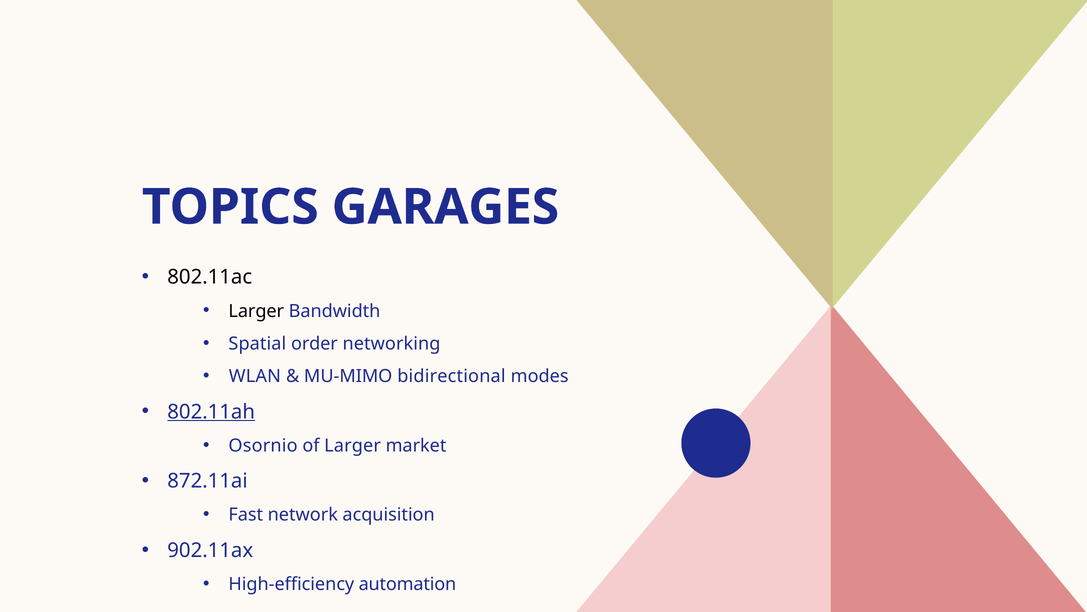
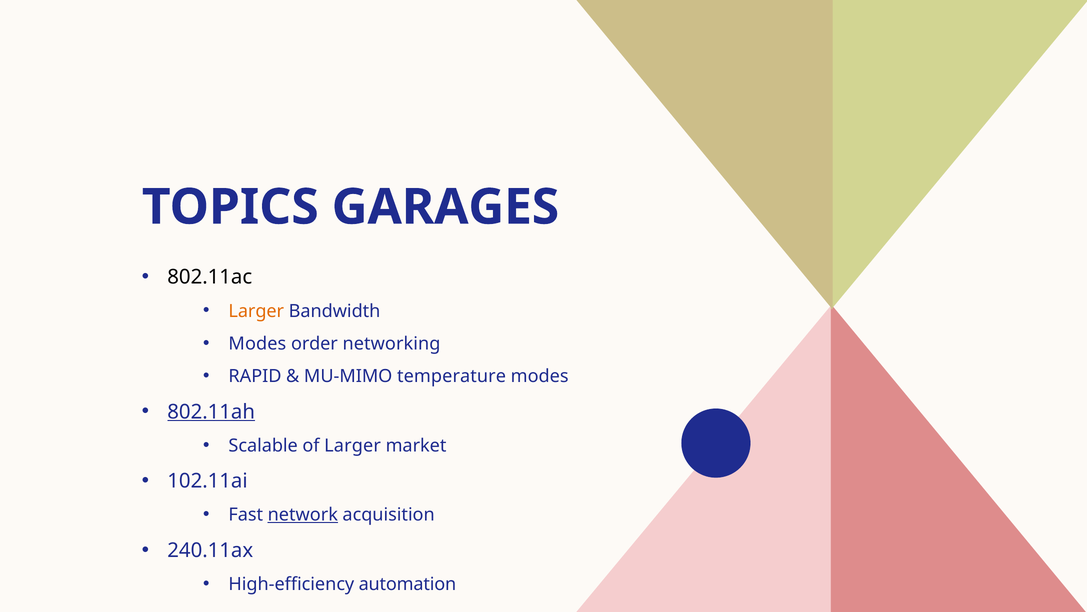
Larger at (256, 311) colour: black -> orange
Spatial at (257, 343): Spatial -> Modes
WLAN: WLAN -> RAPID
bidirectional: bidirectional -> temperature
Osornio: Osornio -> Scalable
872.11ai: 872.11ai -> 102.11ai
network underline: none -> present
902.11ax: 902.11ax -> 240.11ax
